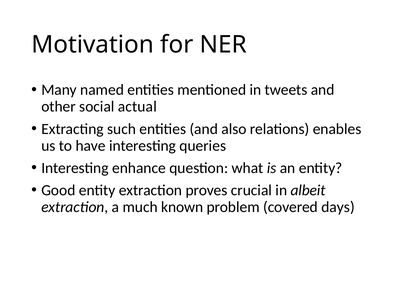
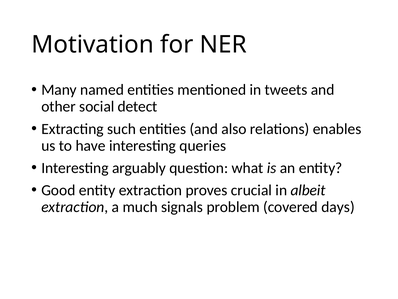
actual: actual -> detect
enhance: enhance -> arguably
known: known -> signals
